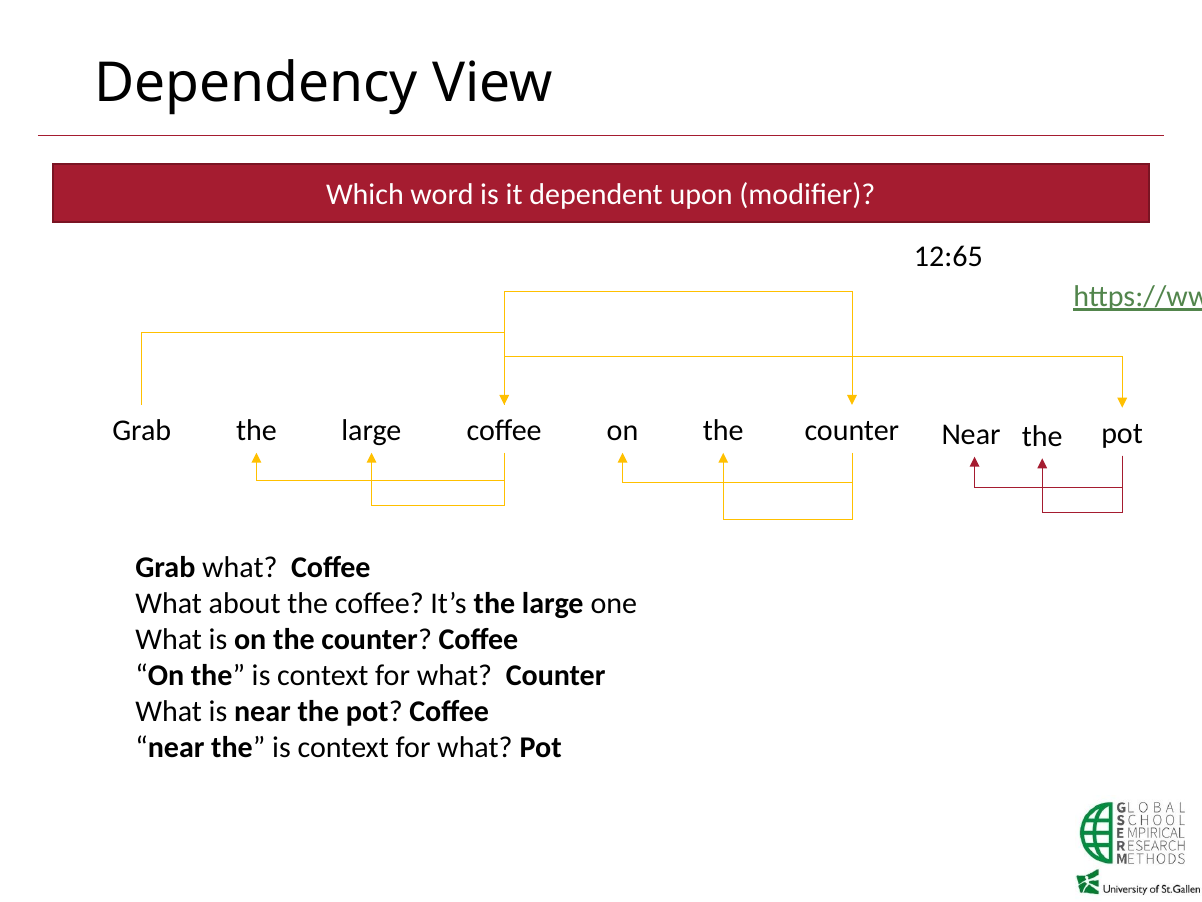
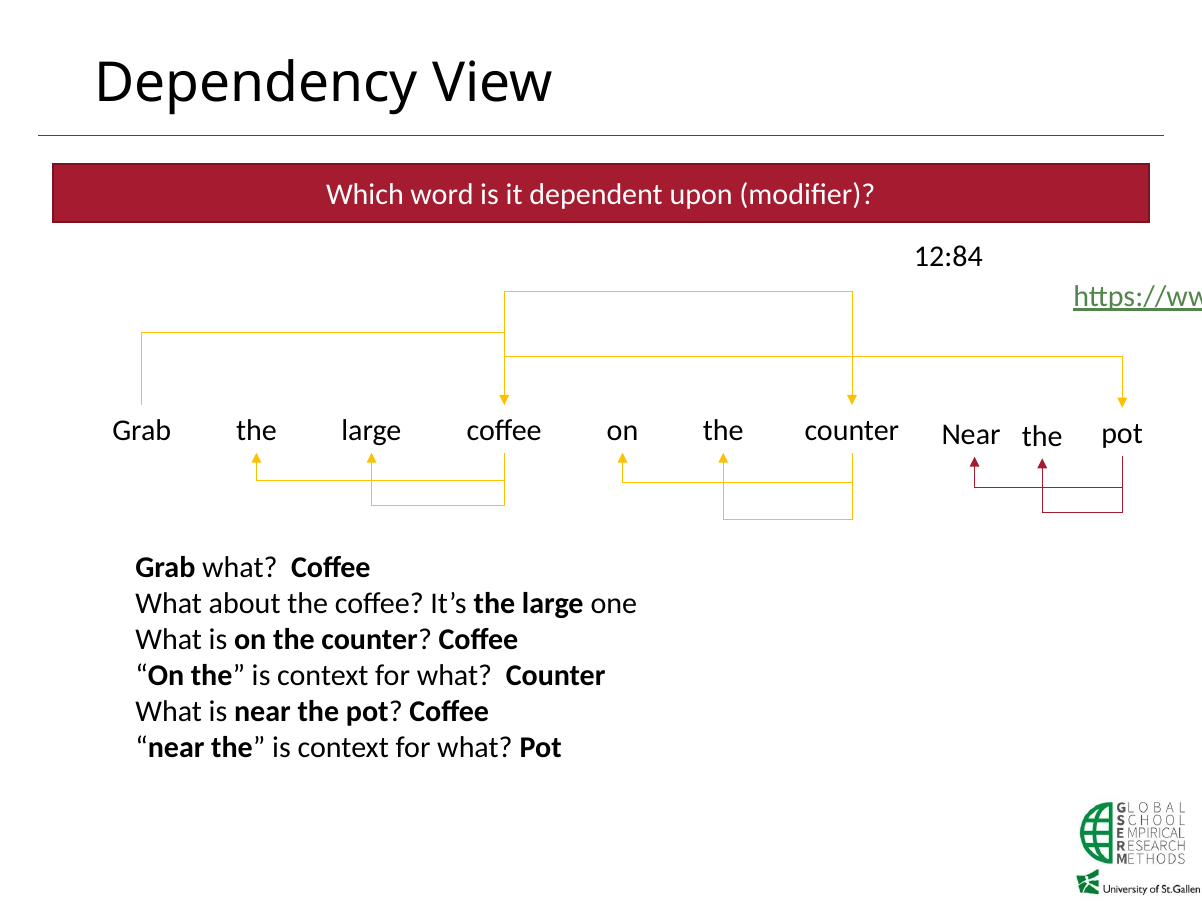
12:65: 12:65 -> 12:84
